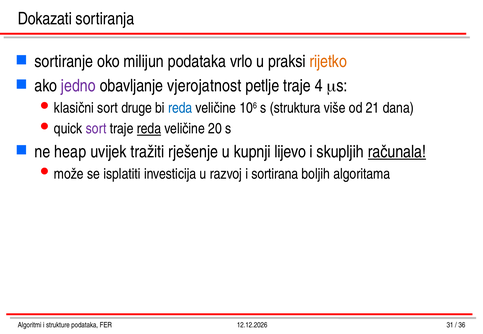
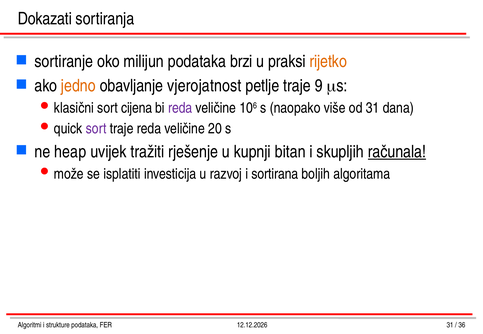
vrlo: vrlo -> brzi
jedno colour: purple -> orange
4: 4 -> 9
druge: druge -> cijena
reda at (180, 108) colour: blue -> purple
struktura: struktura -> naopako
od 21: 21 -> 31
reda at (149, 129) underline: present -> none
lijevo: lijevo -> bitan
